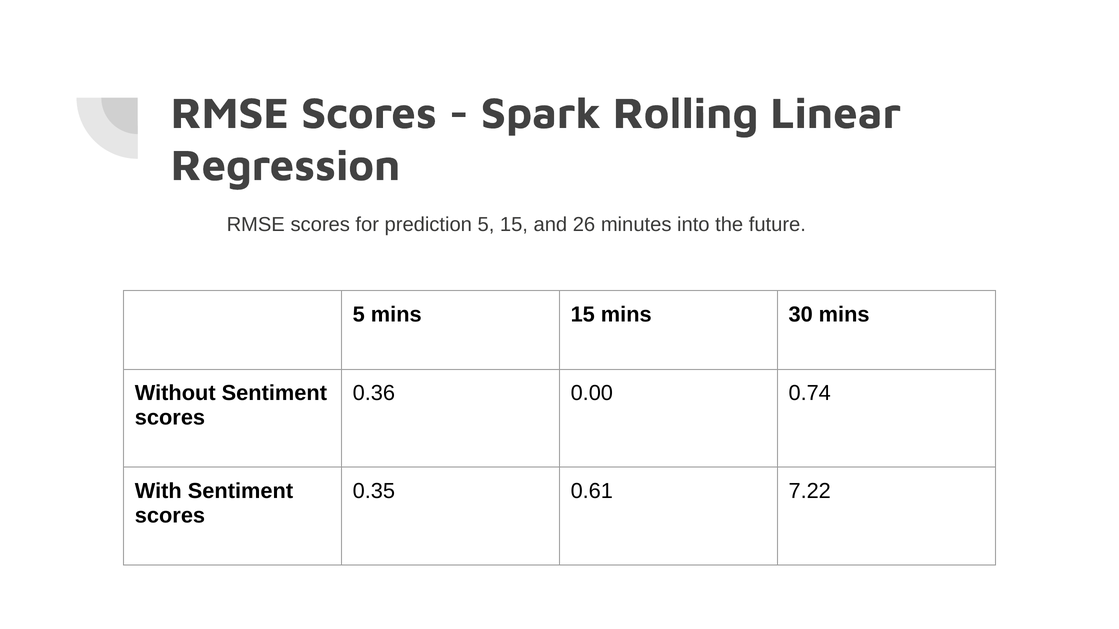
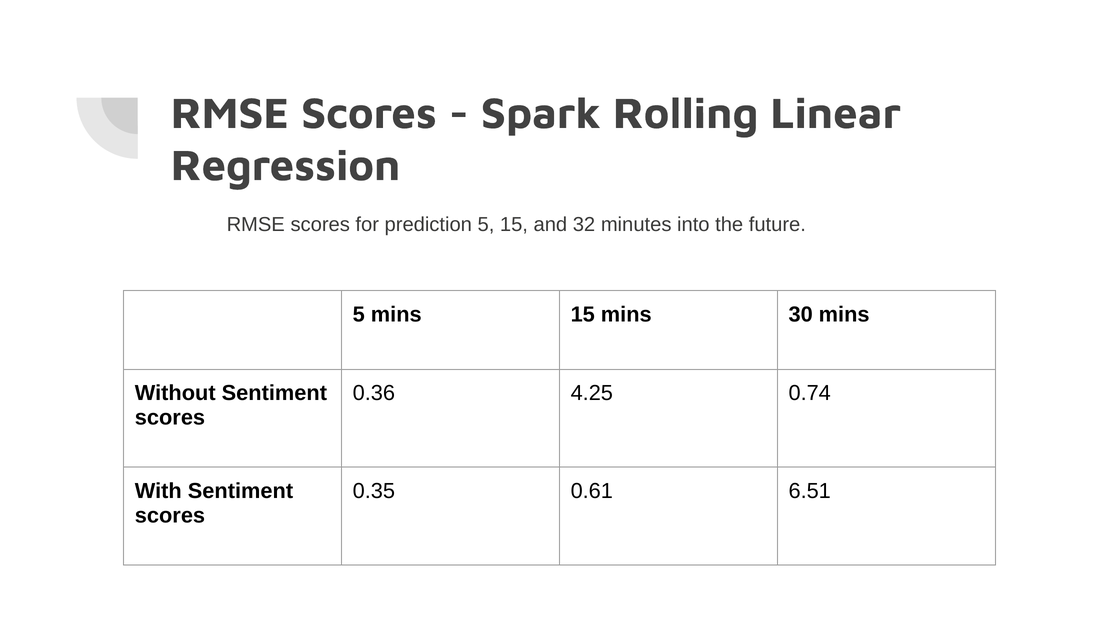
26: 26 -> 32
0.00: 0.00 -> 4.25
7.22: 7.22 -> 6.51
